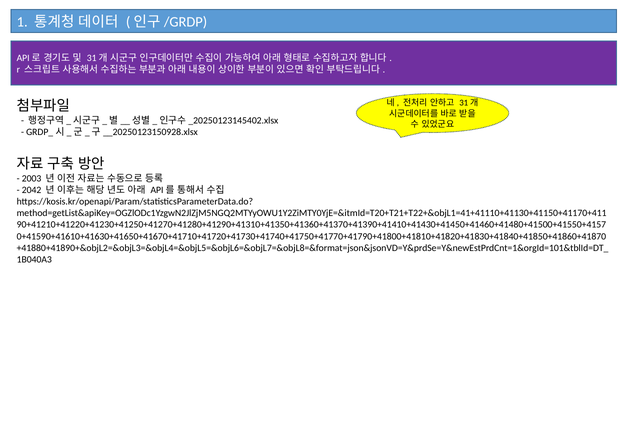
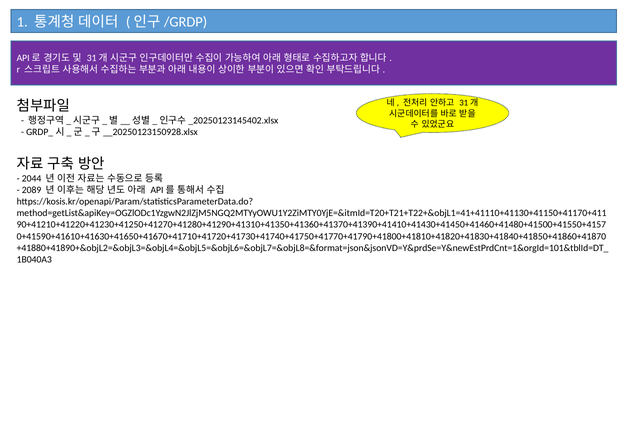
2003: 2003 -> 2044
2042: 2042 -> 2089
